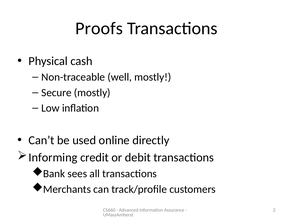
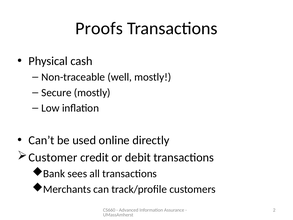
Informing: Informing -> Customer
